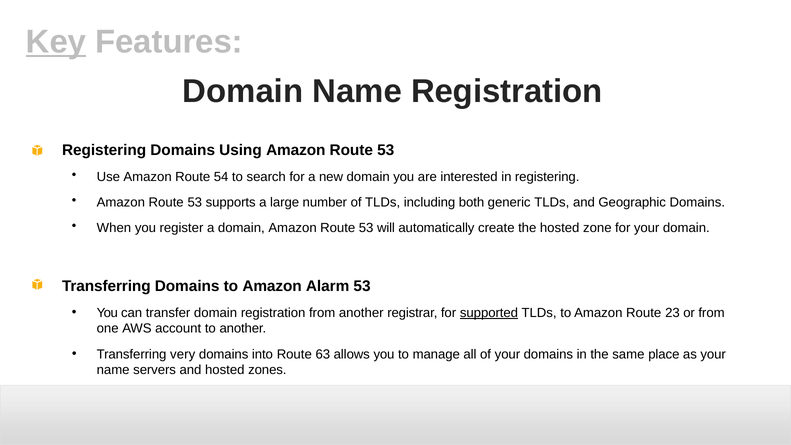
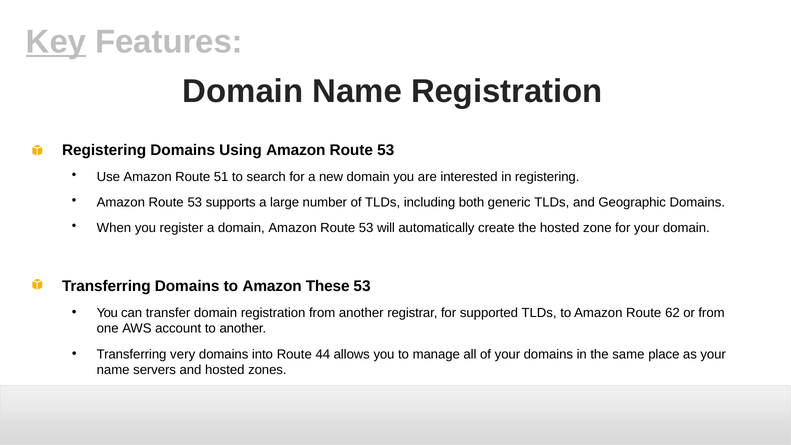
54: 54 -> 51
Alarm: Alarm -> These
supported underline: present -> none
23: 23 -> 62
63: 63 -> 44
